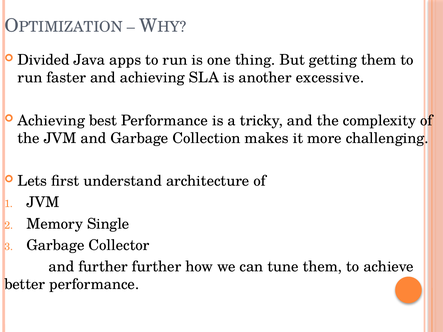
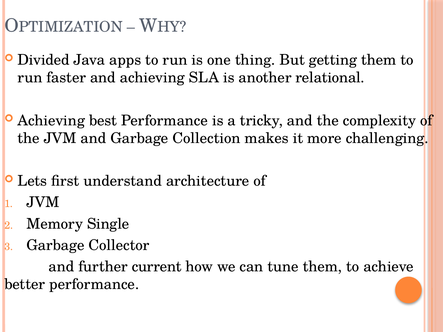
excessive: excessive -> relational
further further: further -> current
